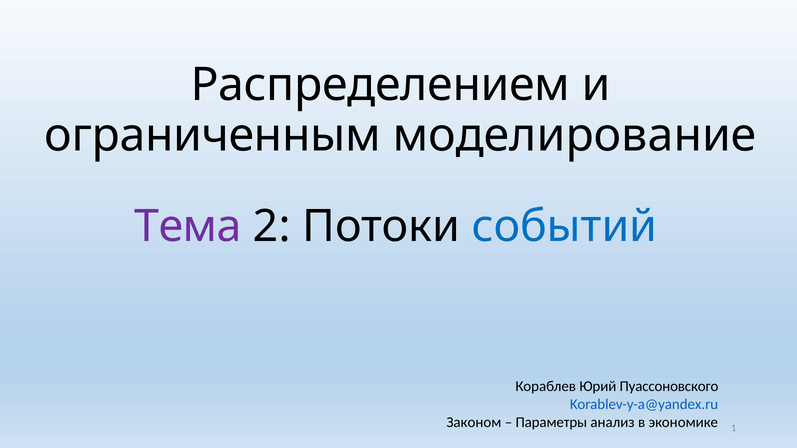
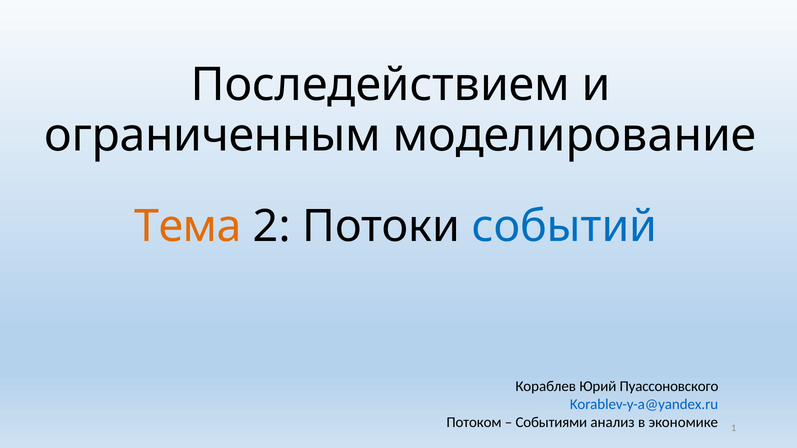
Распределением: Распределением -> Последействием
Тема colour: purple -> orange
Законом: Законом -> Потоком
Параметры: Параметры -> Событиями
